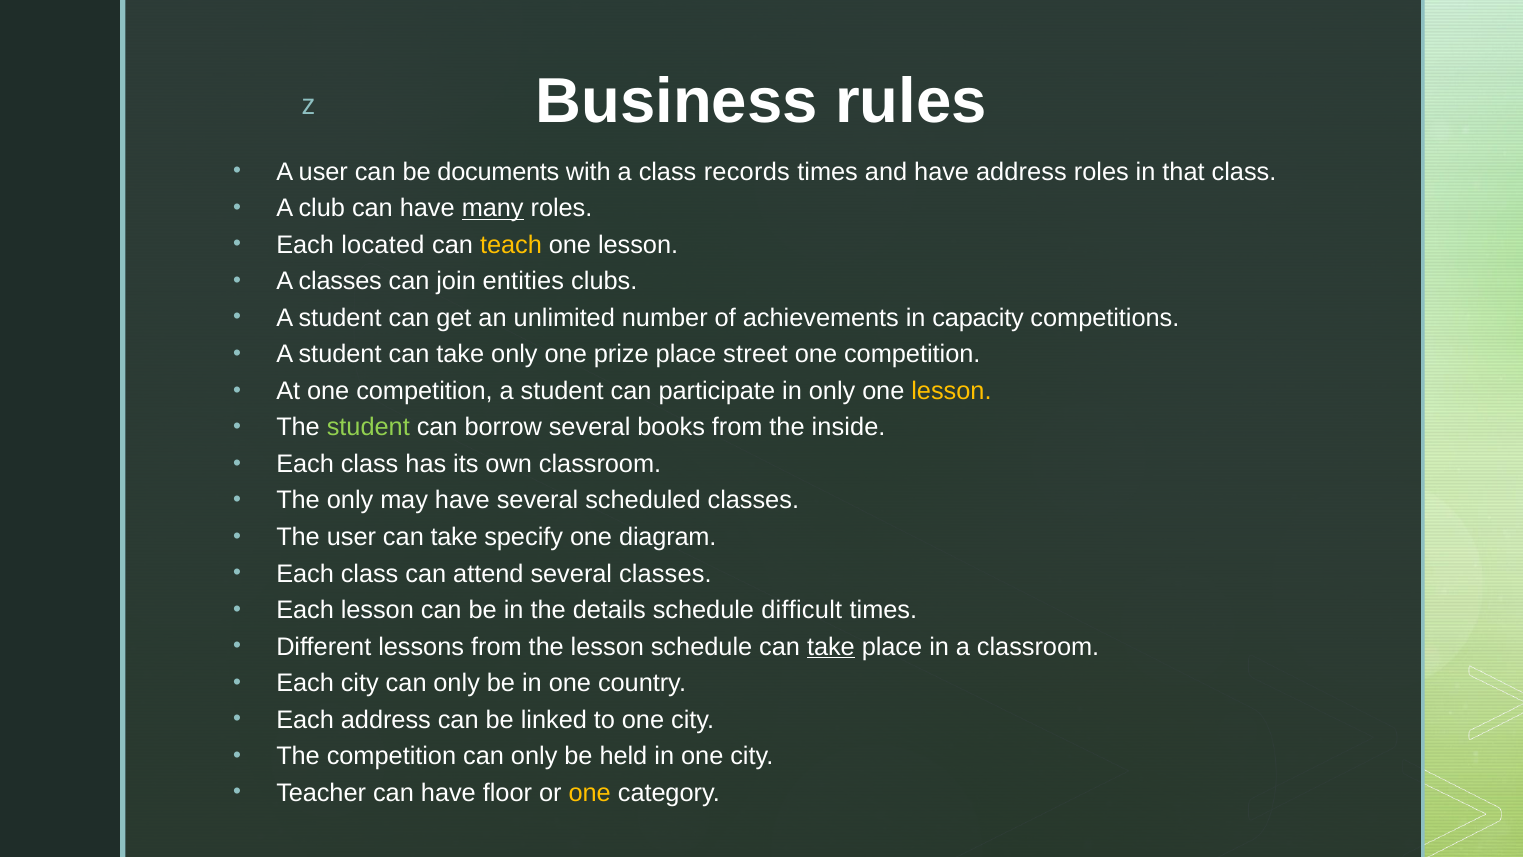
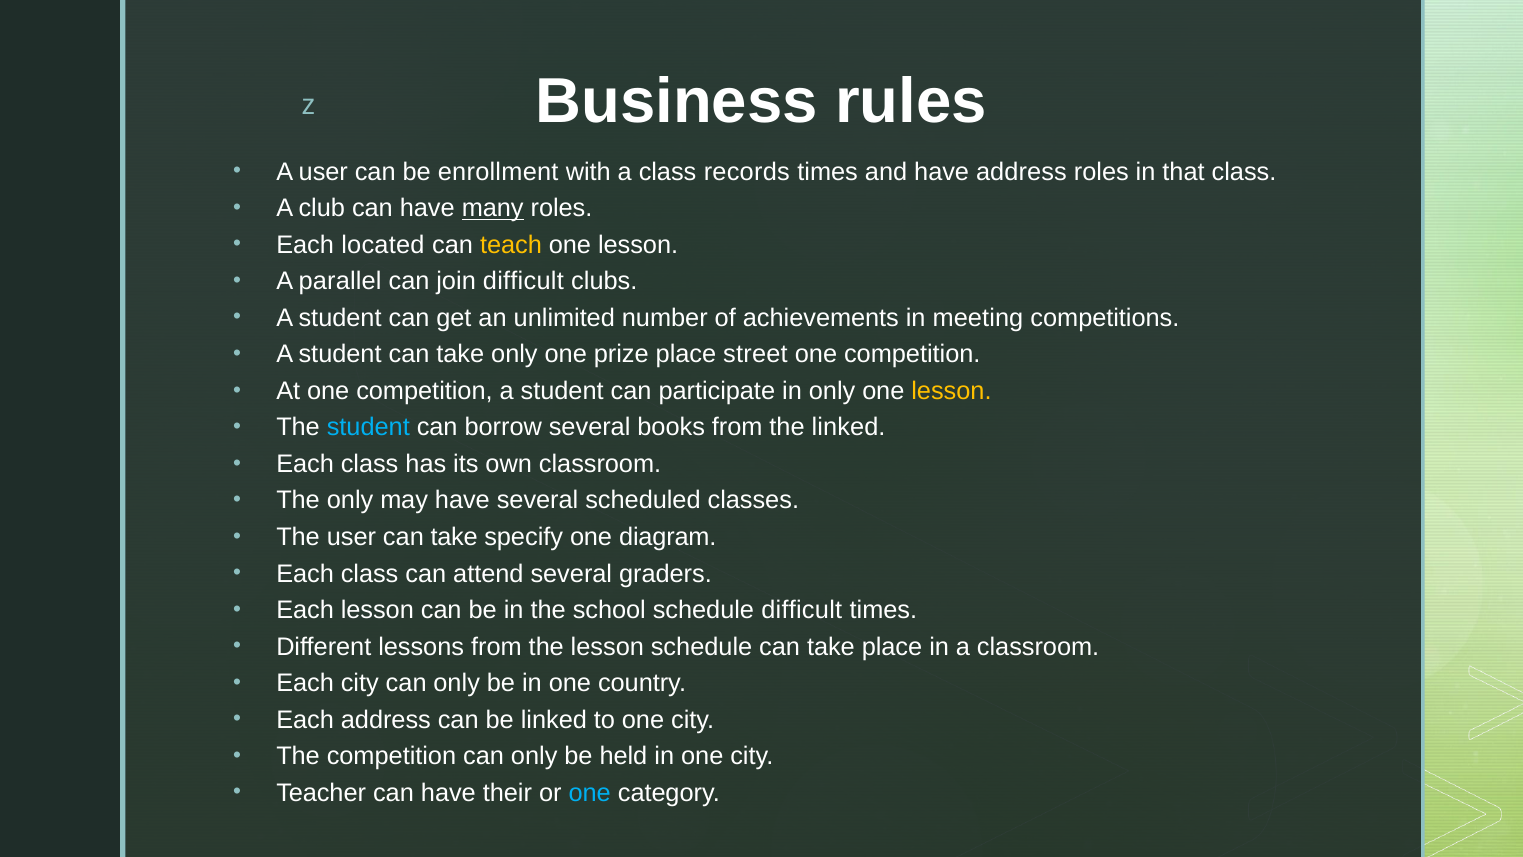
documents: documents -> enrollment
A classes: classes -> parallel
join entities: entities -> difficult
capacity: capacity -> meeting
student at (368, 427) colour: light green -> light blue
the inside: inside -> linked
several classes: classes -> graders
details: details -> school
take at (831, 646) underline: present -> none
floor: floor -> their
one at (590, 793) colour: yellow -> light blue
